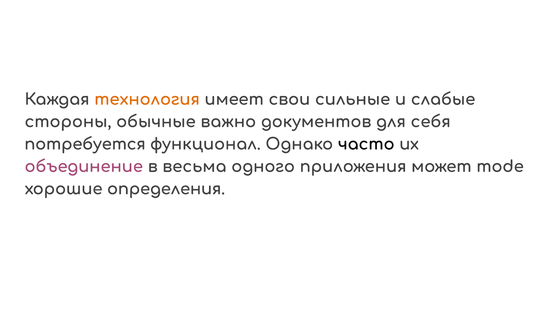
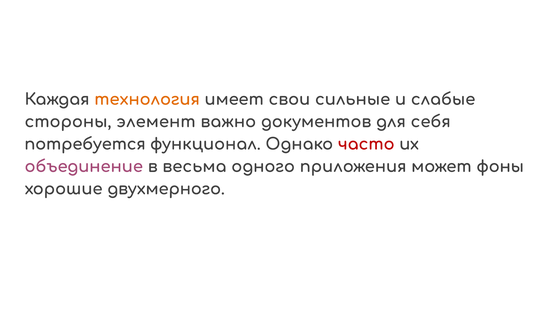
обычные: обычные -> элемент
часто colour: black -> red
mode: mode -> фоны
определения: определения -> двухмерного
